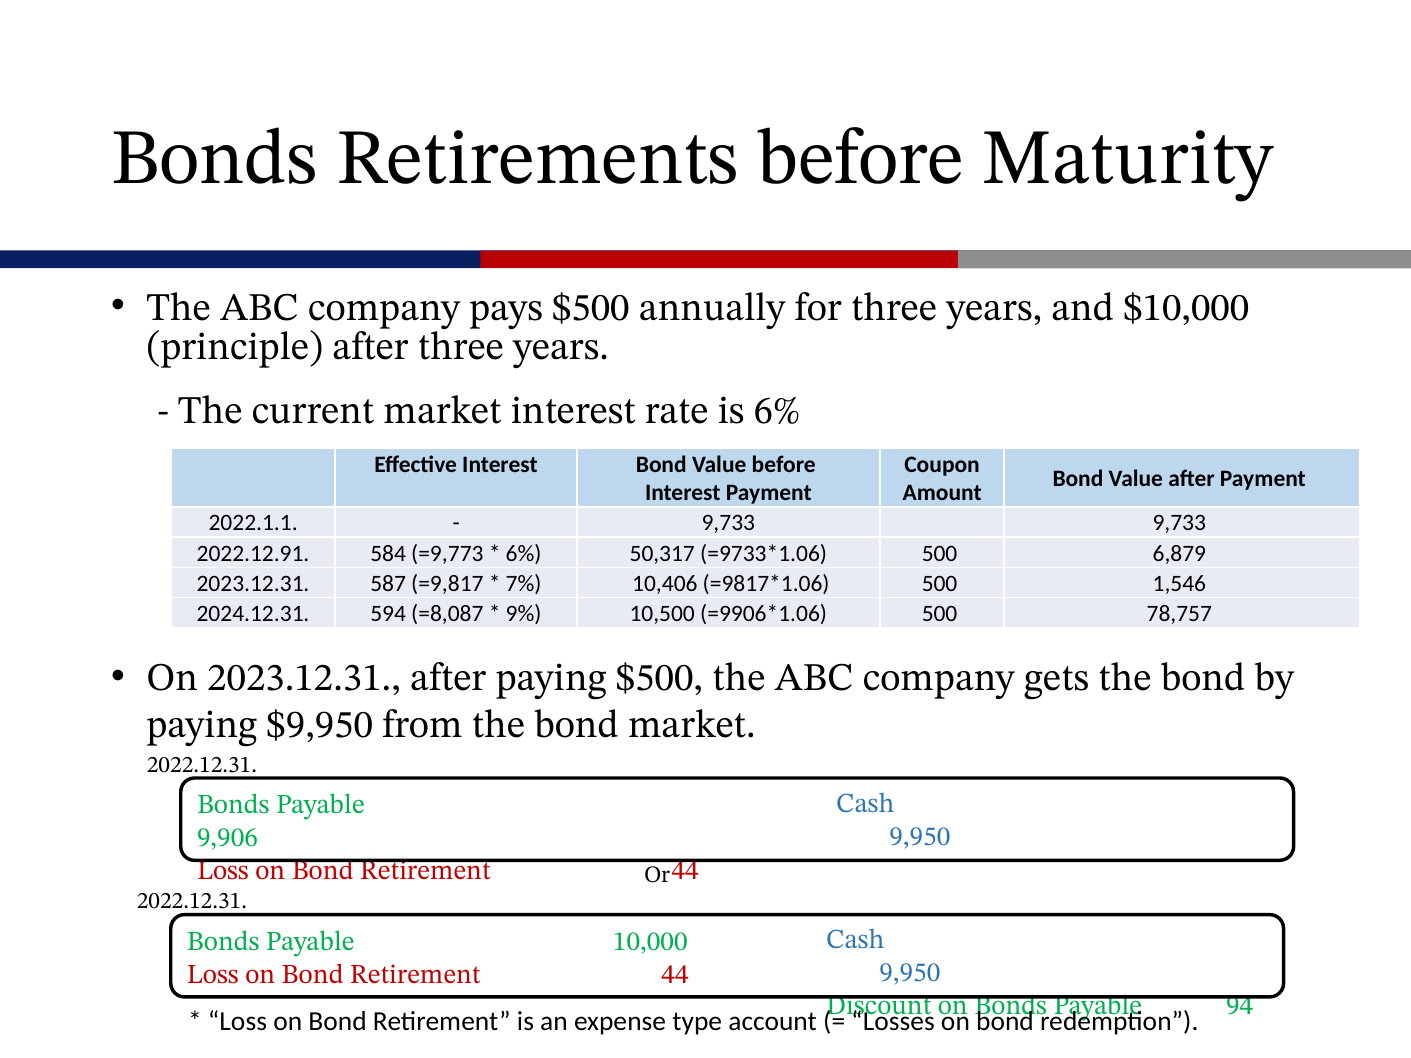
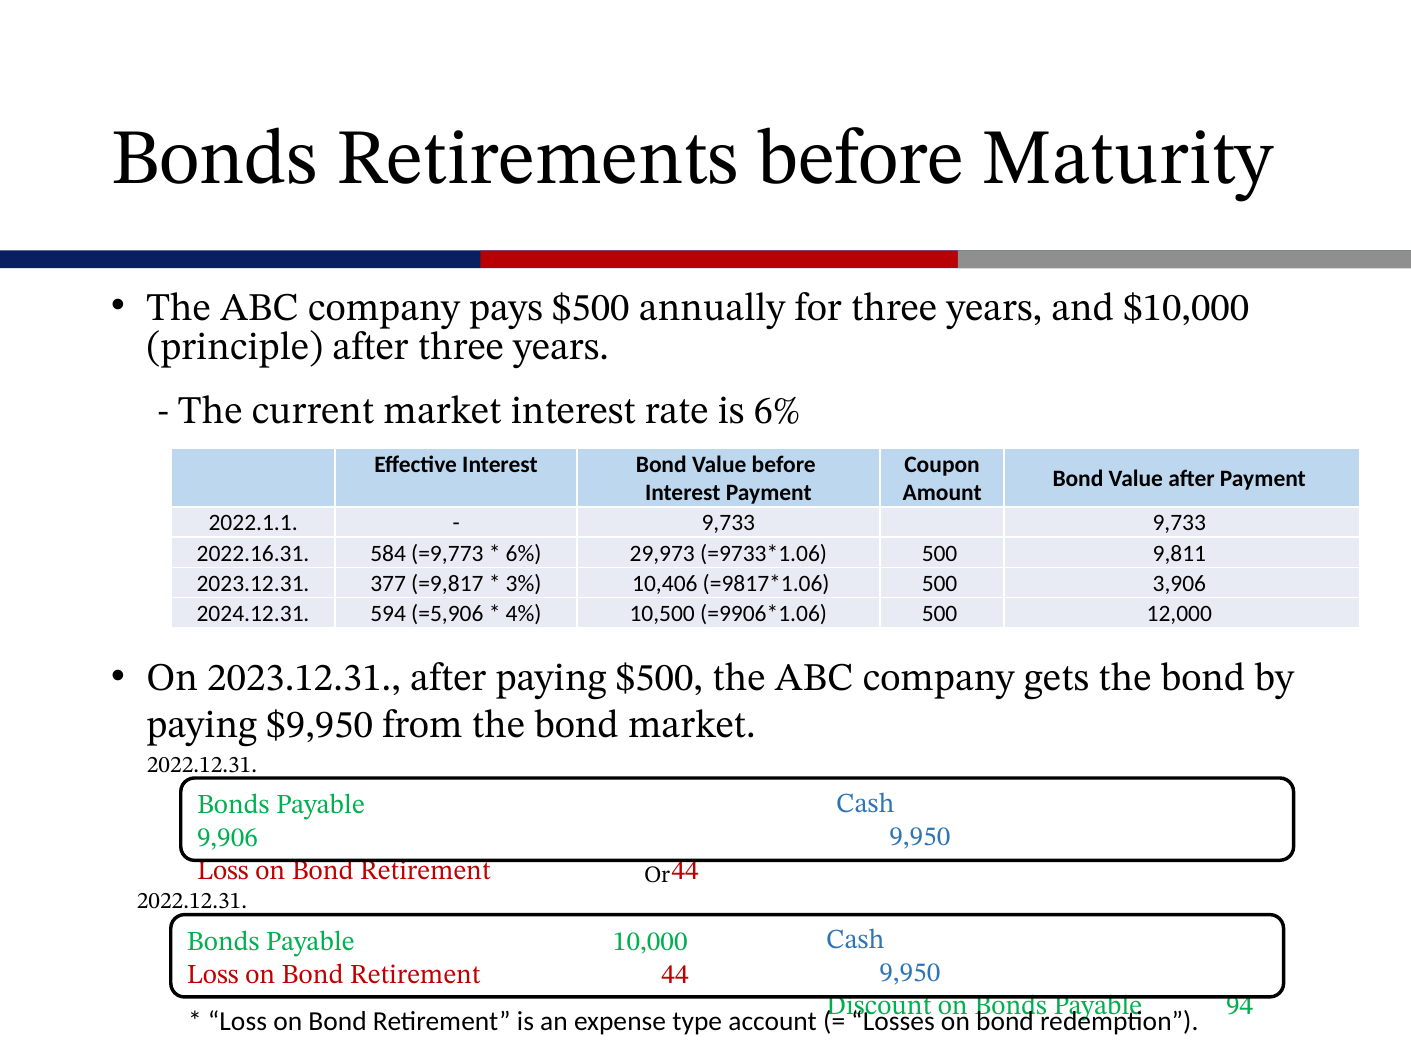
2022.12.91: 2022.12.91 -> 2022.16.31
50,317: 50,317 -> 29,973
6,879: 6,879 -> 9,811
587: 587 -> 377
7%: 7% -> 3%
1,546: 1,546 -> 3,906
=8,087: =8,087 -> =5,906
9%: 9% -> 4%
78,757: 78,757 -> 12,000
